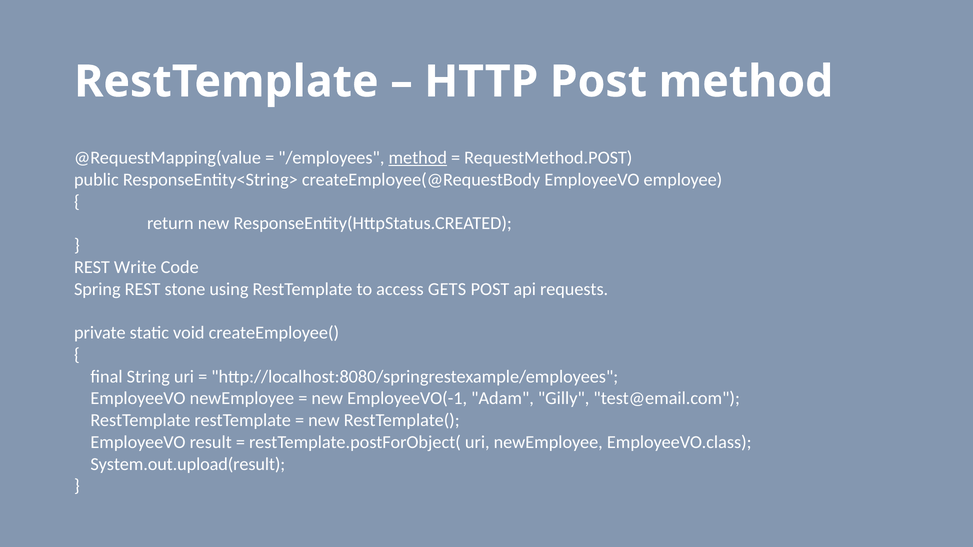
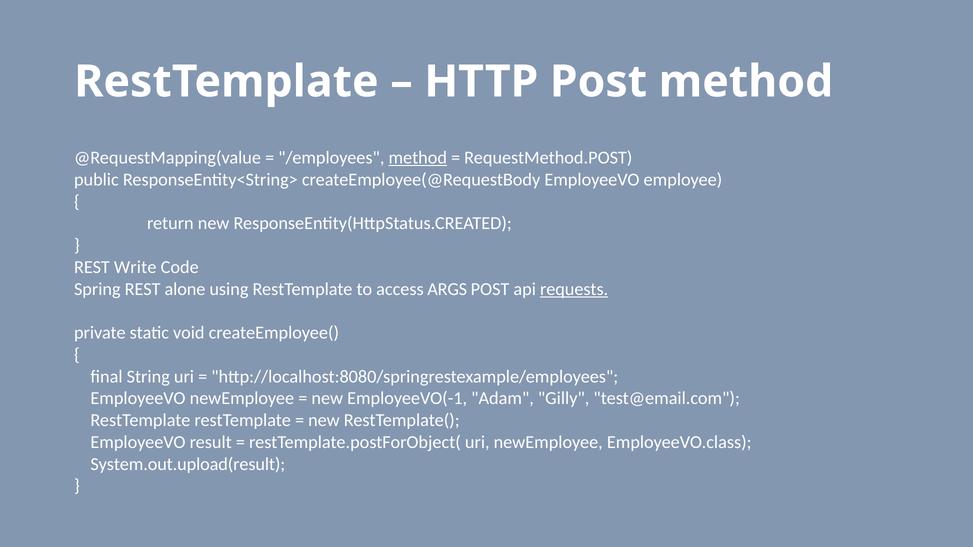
stone: stone -> alone
GETS: GETS -> ARGS
requests underline: none -> present
